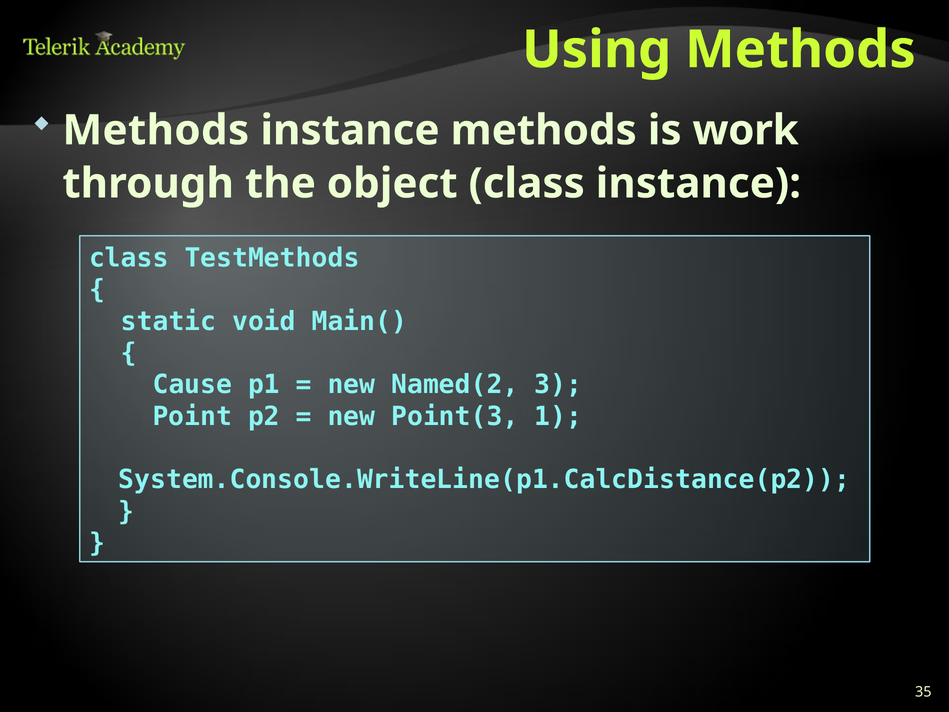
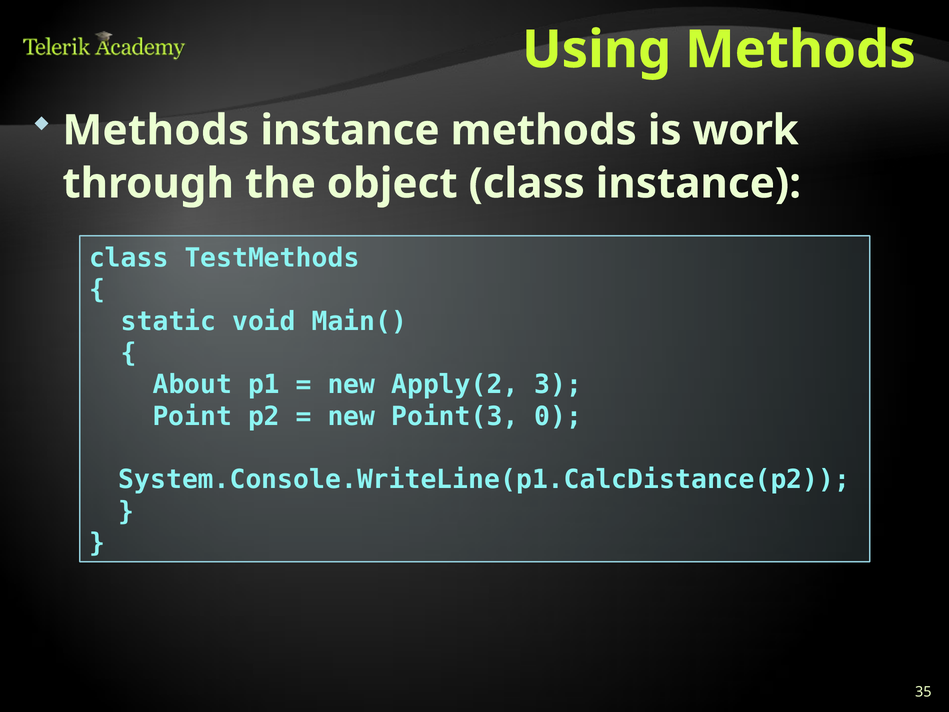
Cause: Cause -> About
Named(2: Named(2 -> Apply(2
1: 1 -> 0
